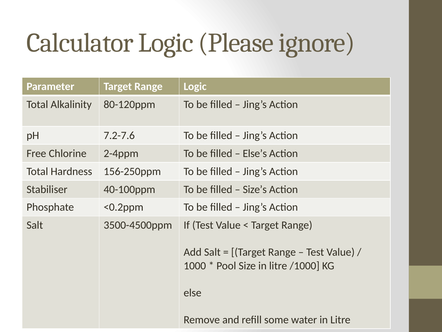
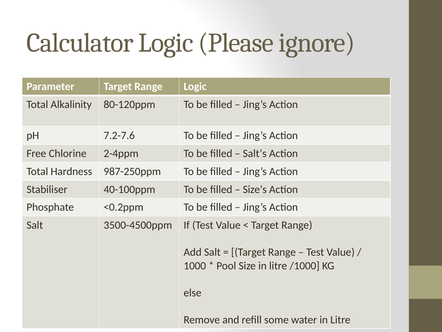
Else’s: Else’s -> Salt’s
156-250ppm: 156-250ppm -> 987-250ppm
